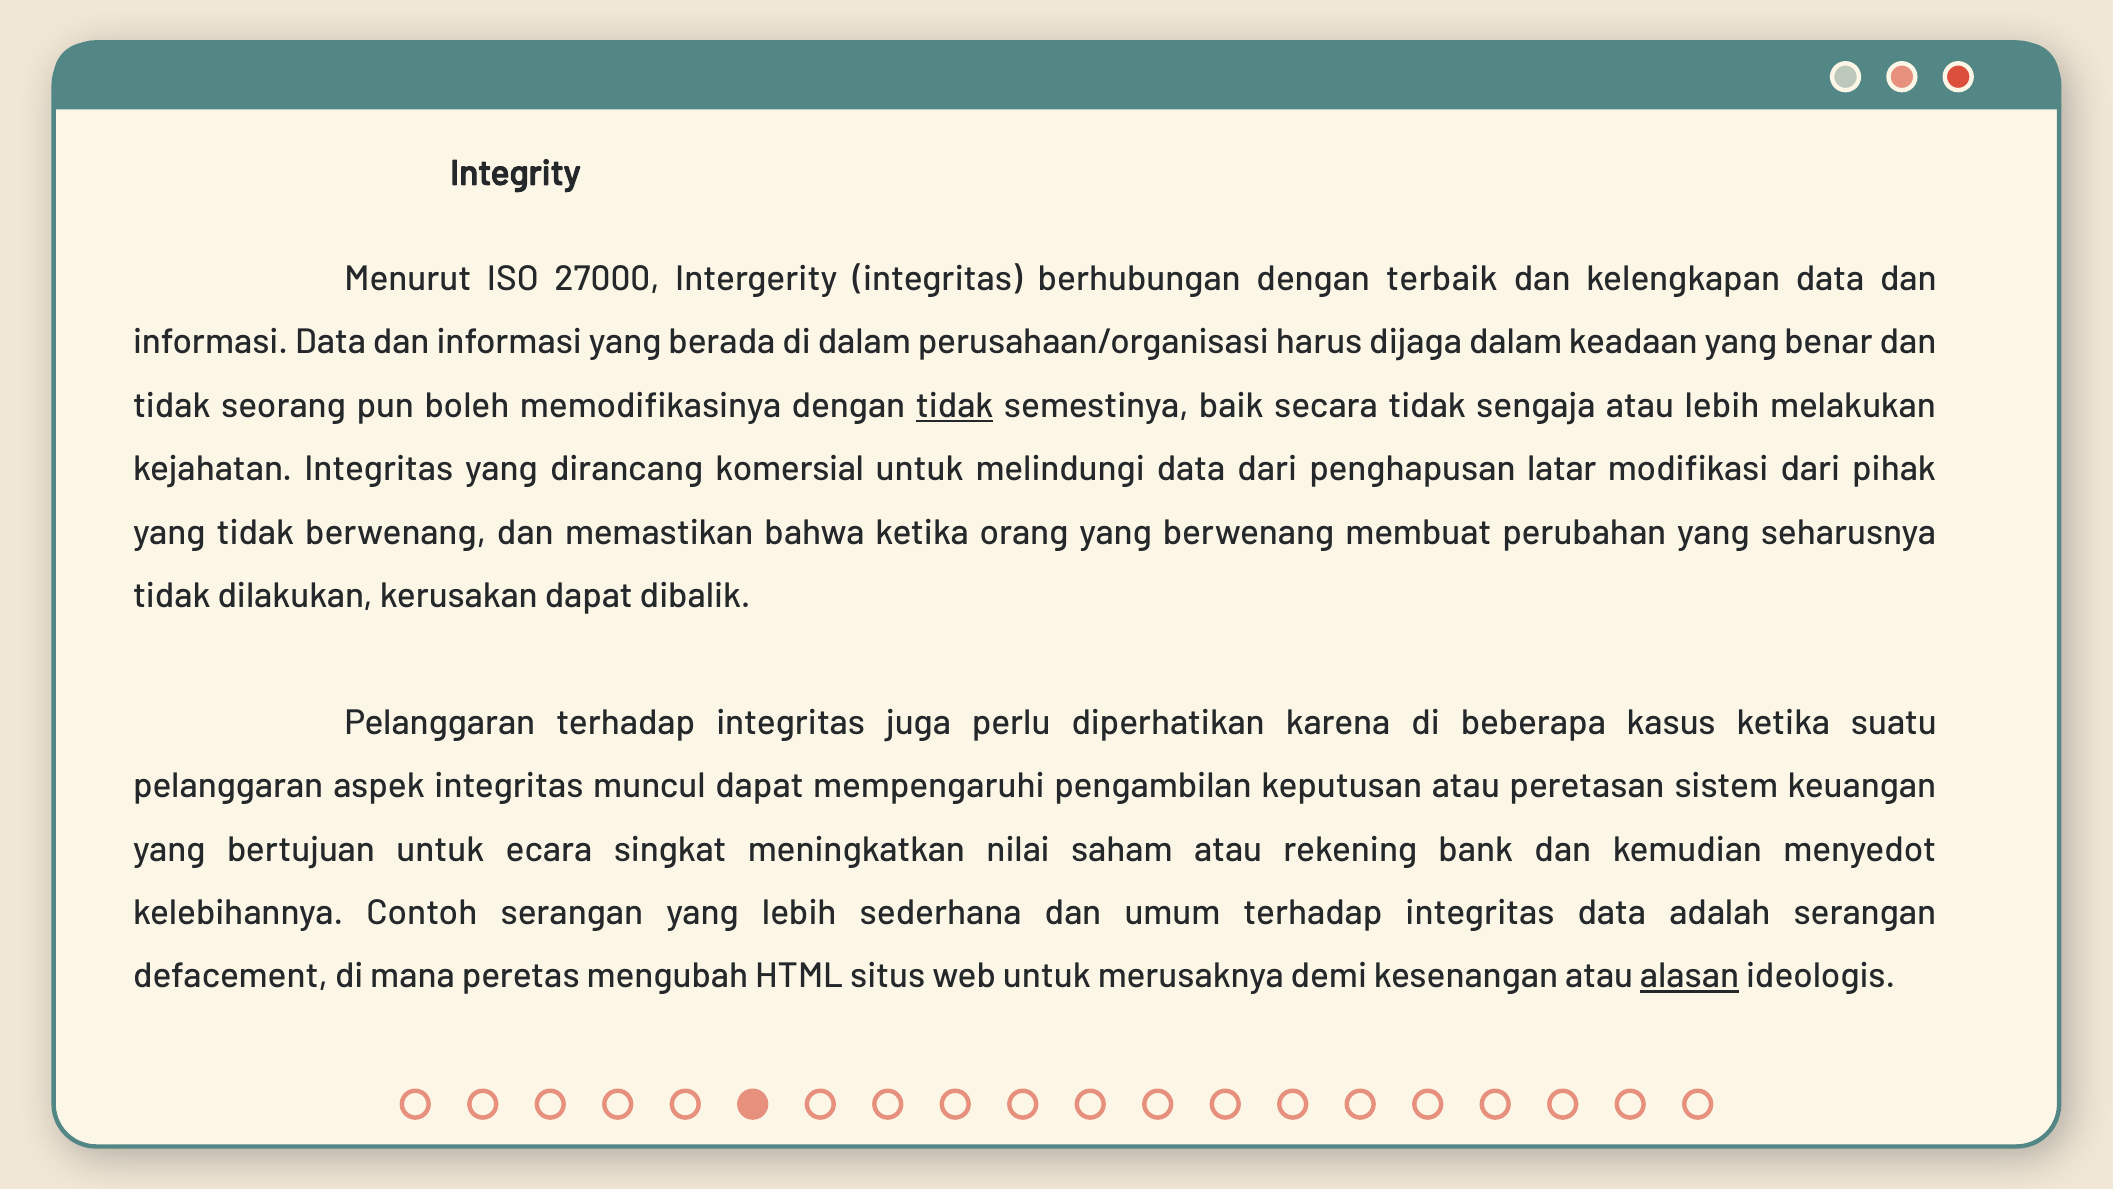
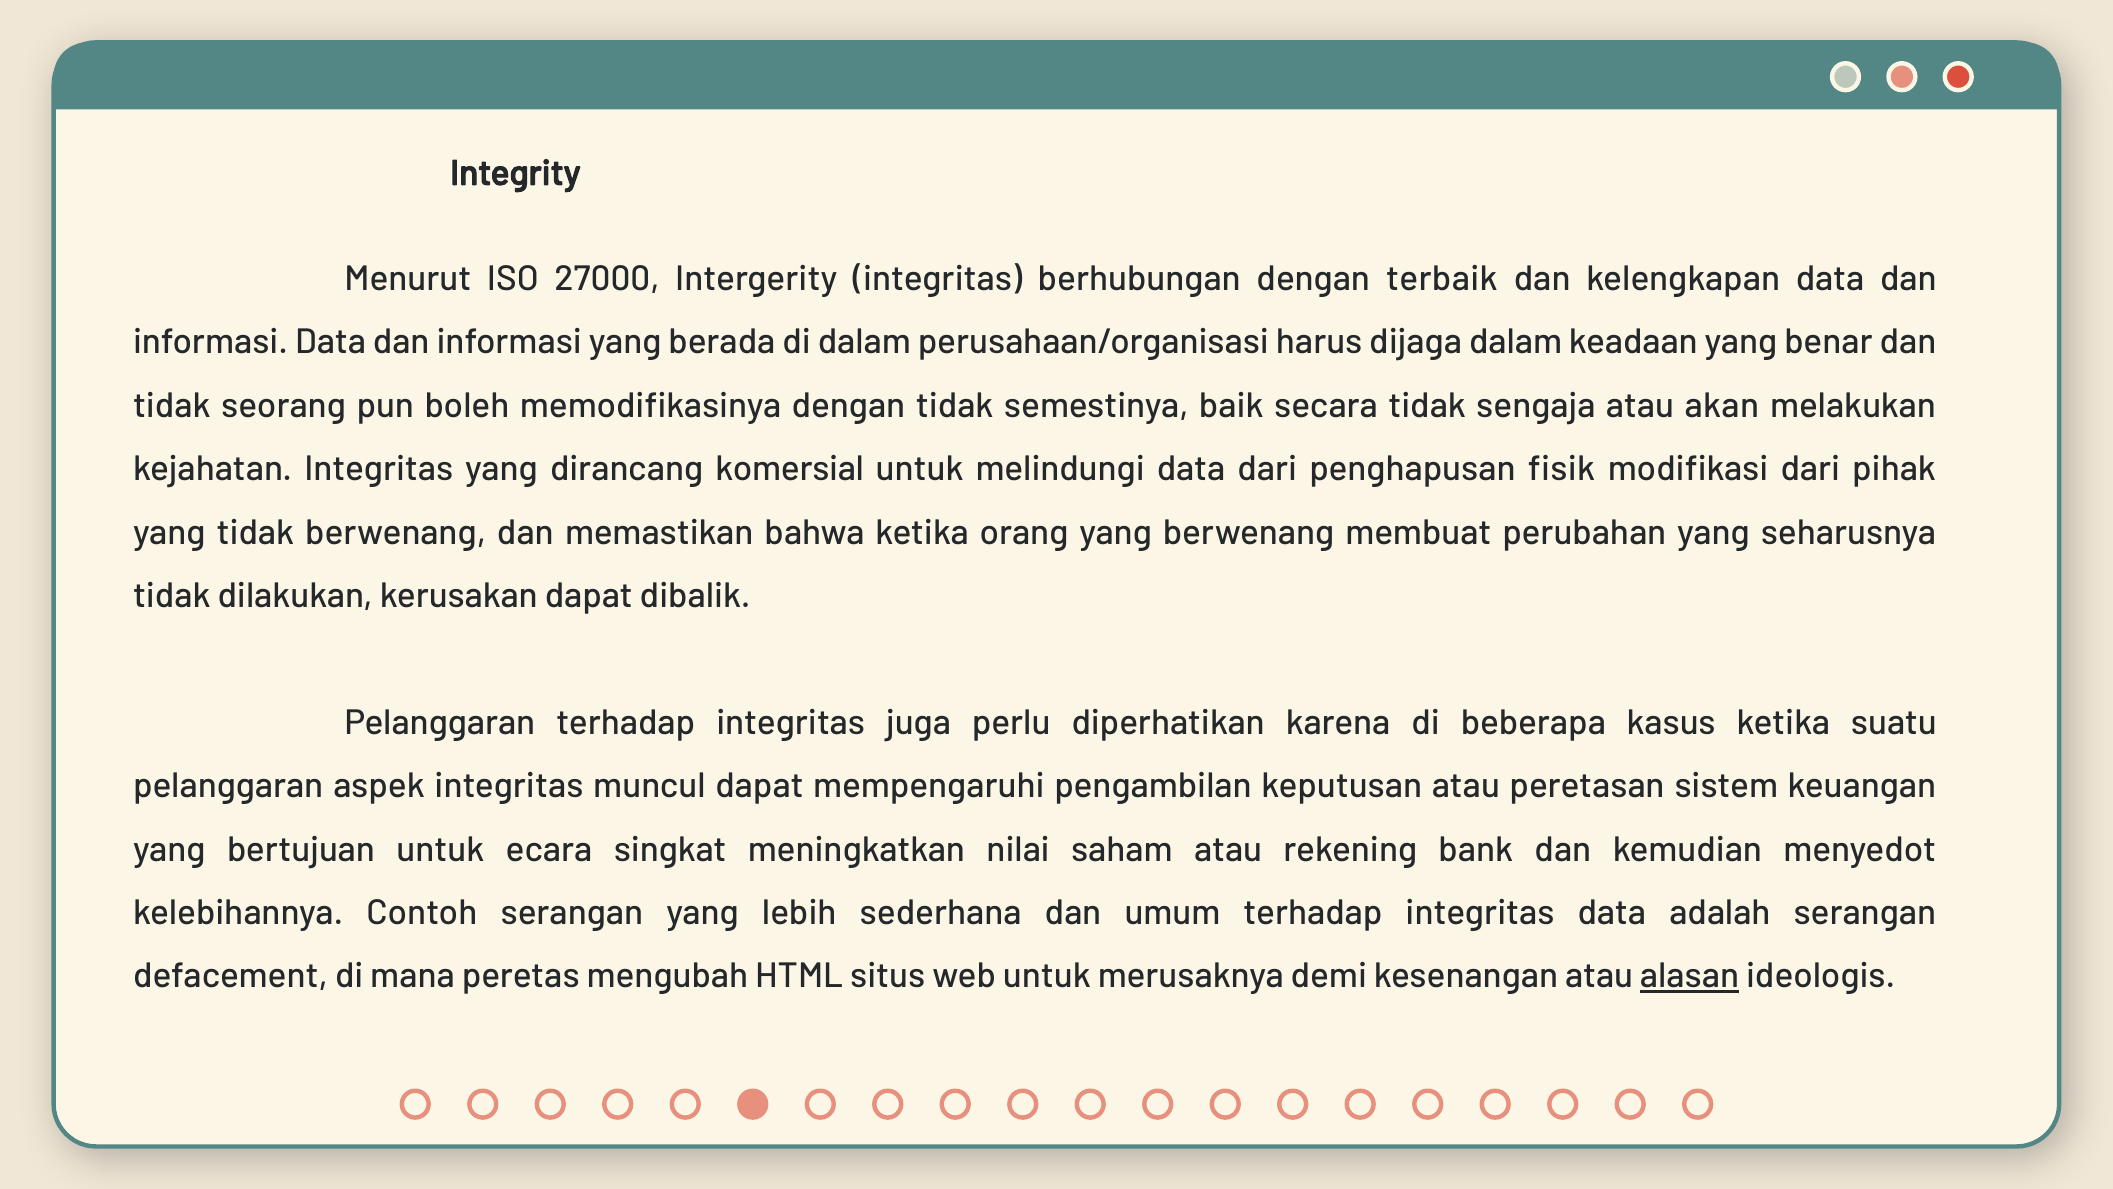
tidak at (955, 405) underline: present -> none
atau lebih: lebih -> akan
latar: latar -> fisik
